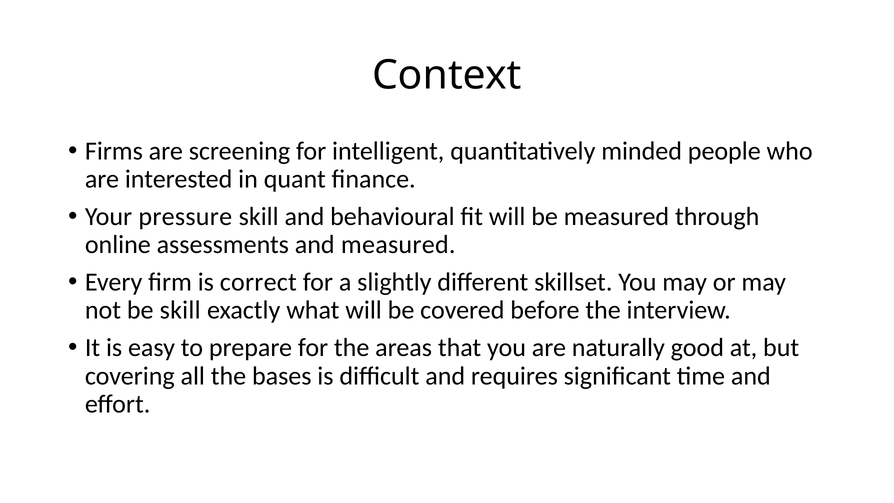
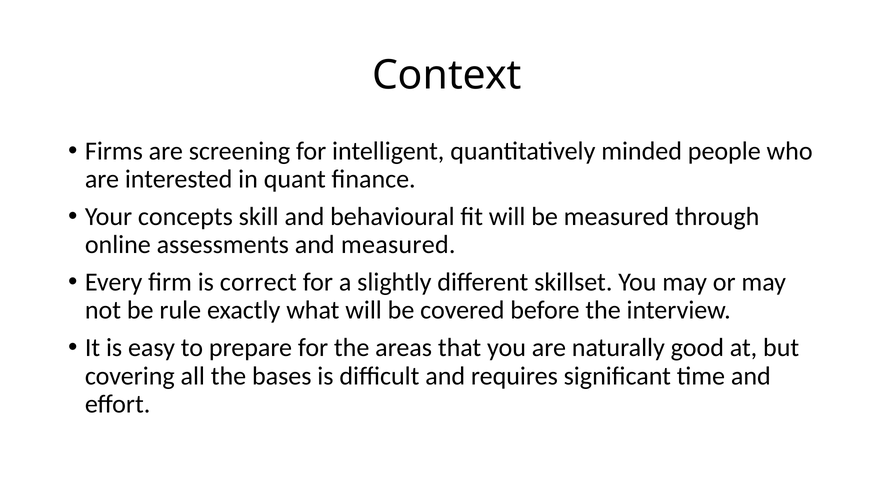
pressure: pressure -> concepts
be skill: skill -> rule
